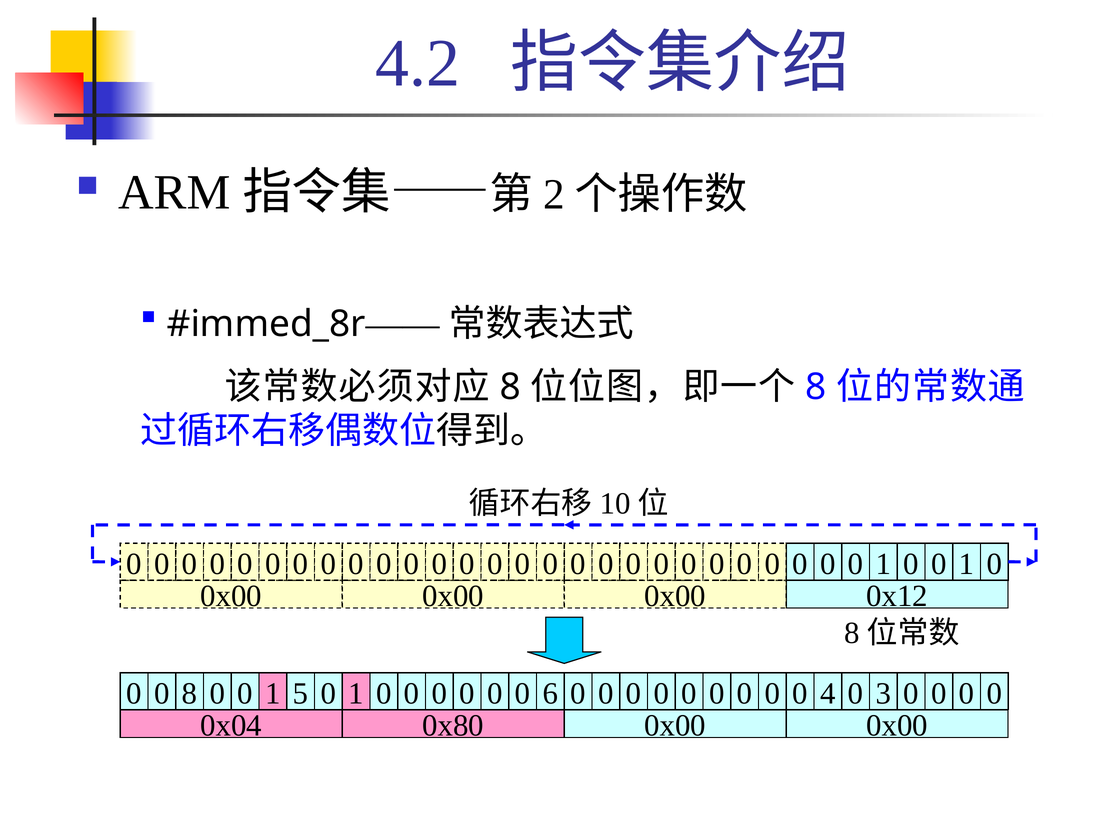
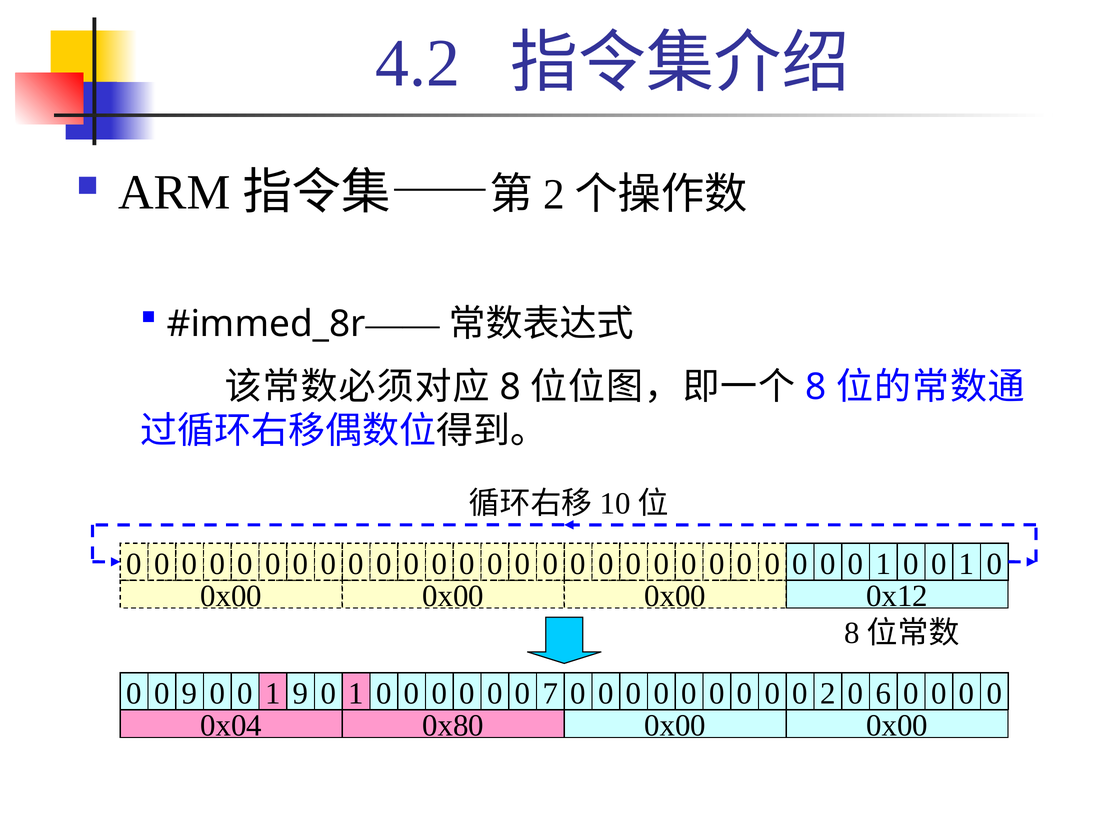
0 8: 8 -> 9
1 5: 5 -> 9
6: 6 -> 7
0 4: 4 -> 2
3: 3 -> 6
